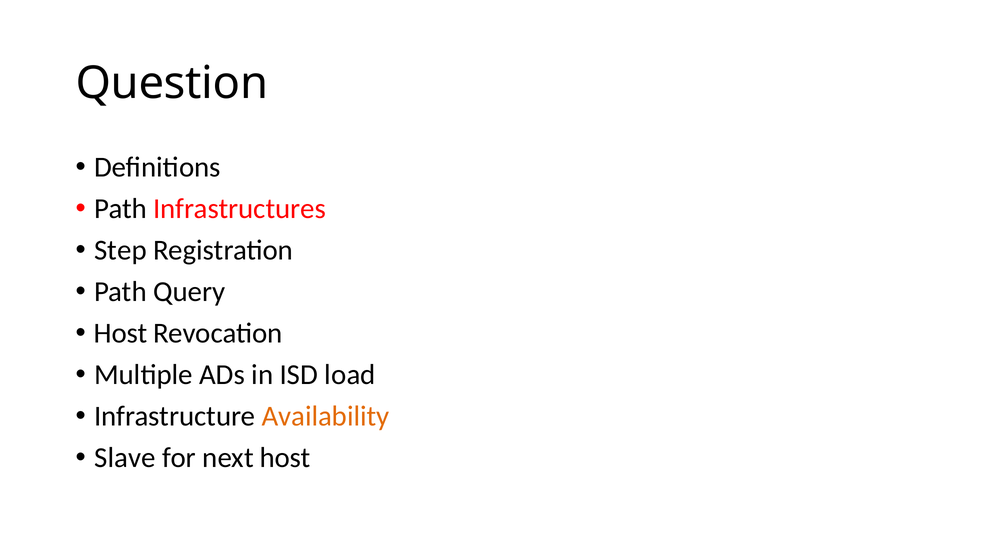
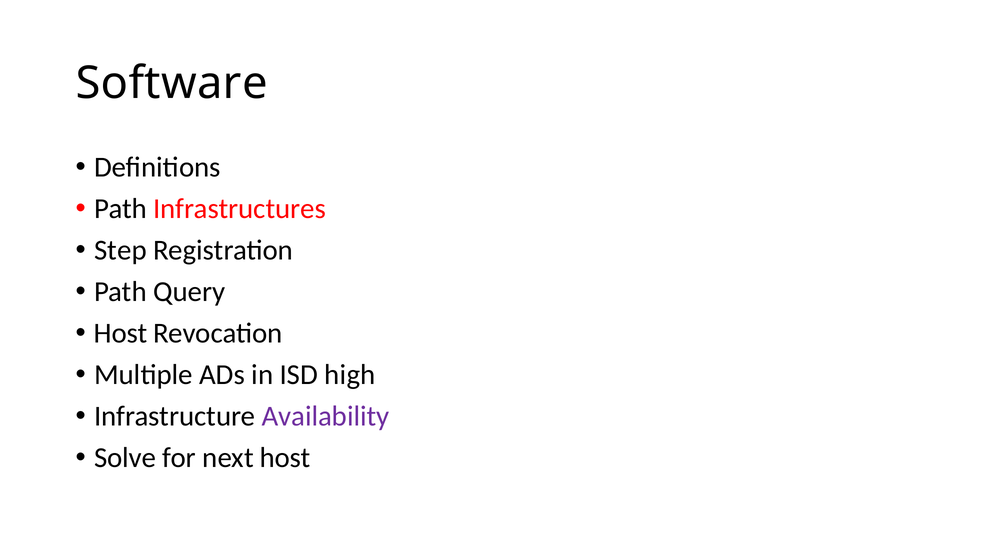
Question: Question -> Software
load: load -> high
Availability colour: orange -> purple
Slave: Slave -> Solve
